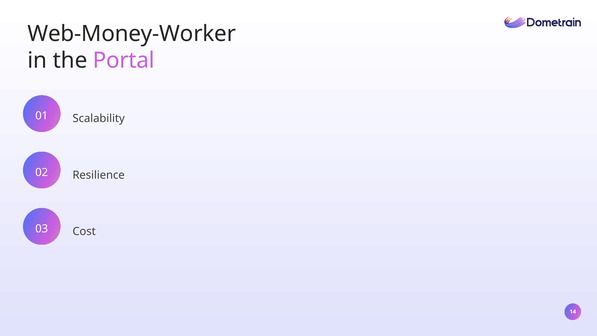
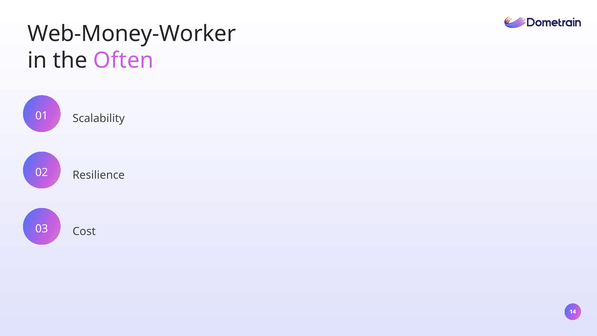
Portal: Portal -> Often
